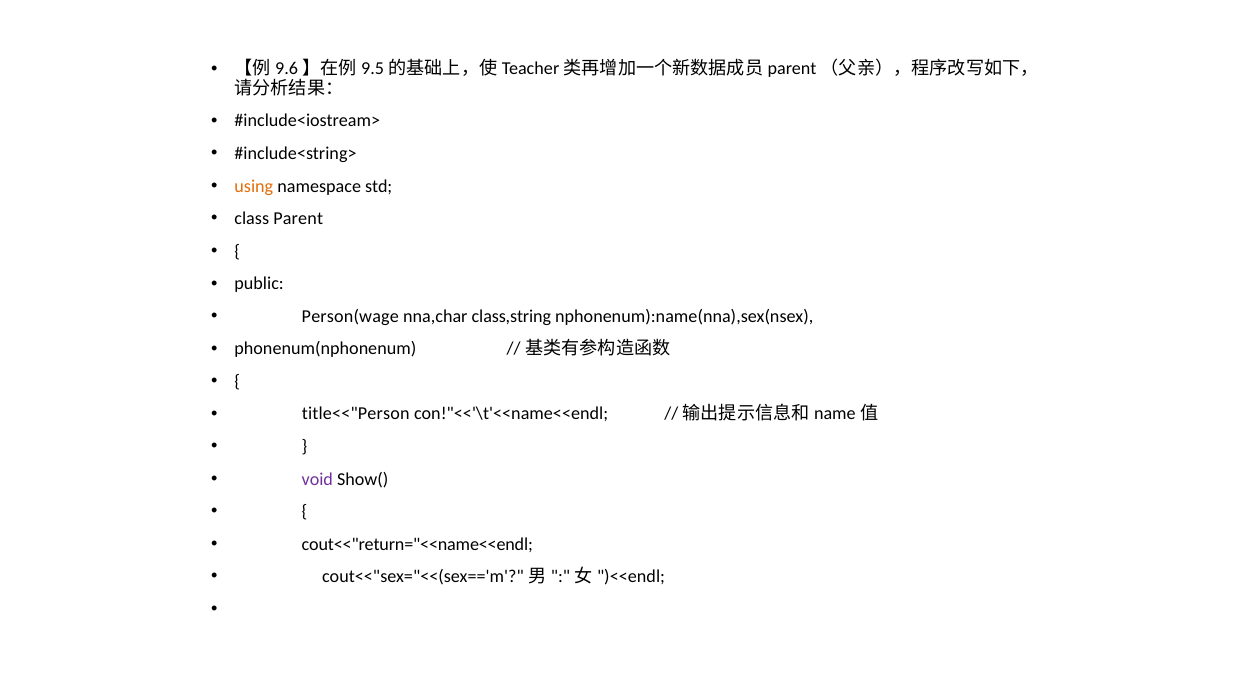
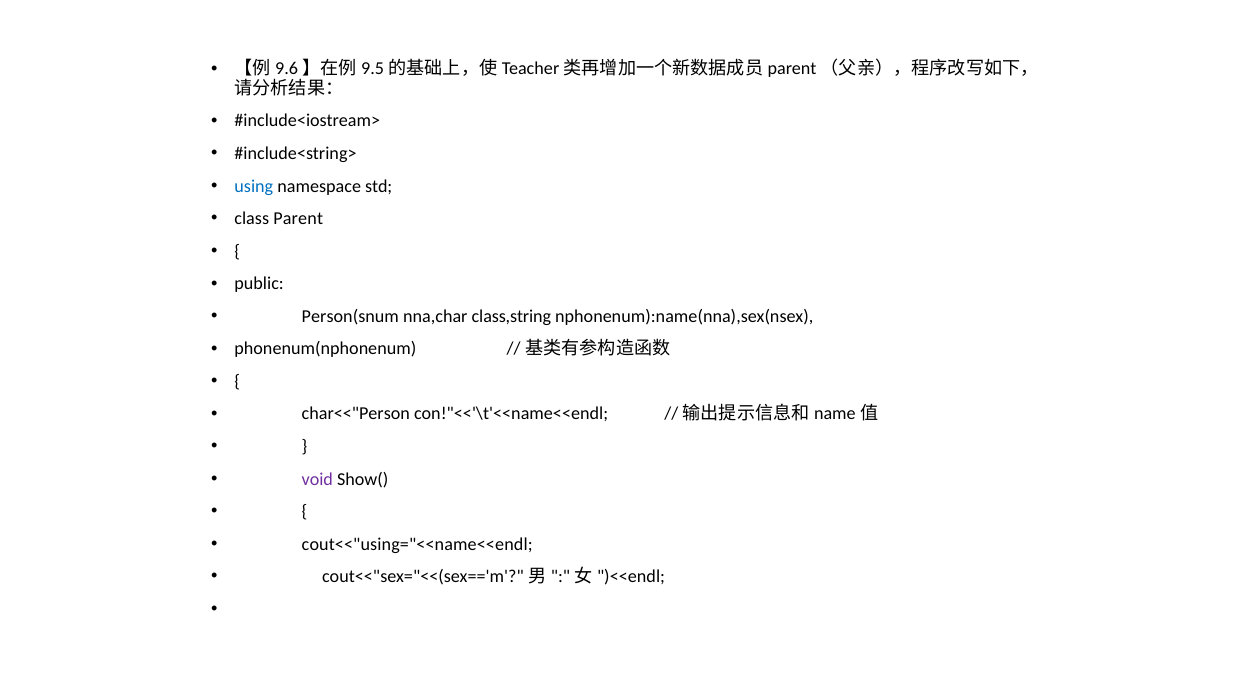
using colour: orange -> blue
Person(wage: Person(wage -> Person(snum
title<<"Person: title<<"Person -> char<<"Person
cout<<"return="<<name<<endl: cout<<"return="<<name<<endl -> cout<<"using="<<name<<endl
